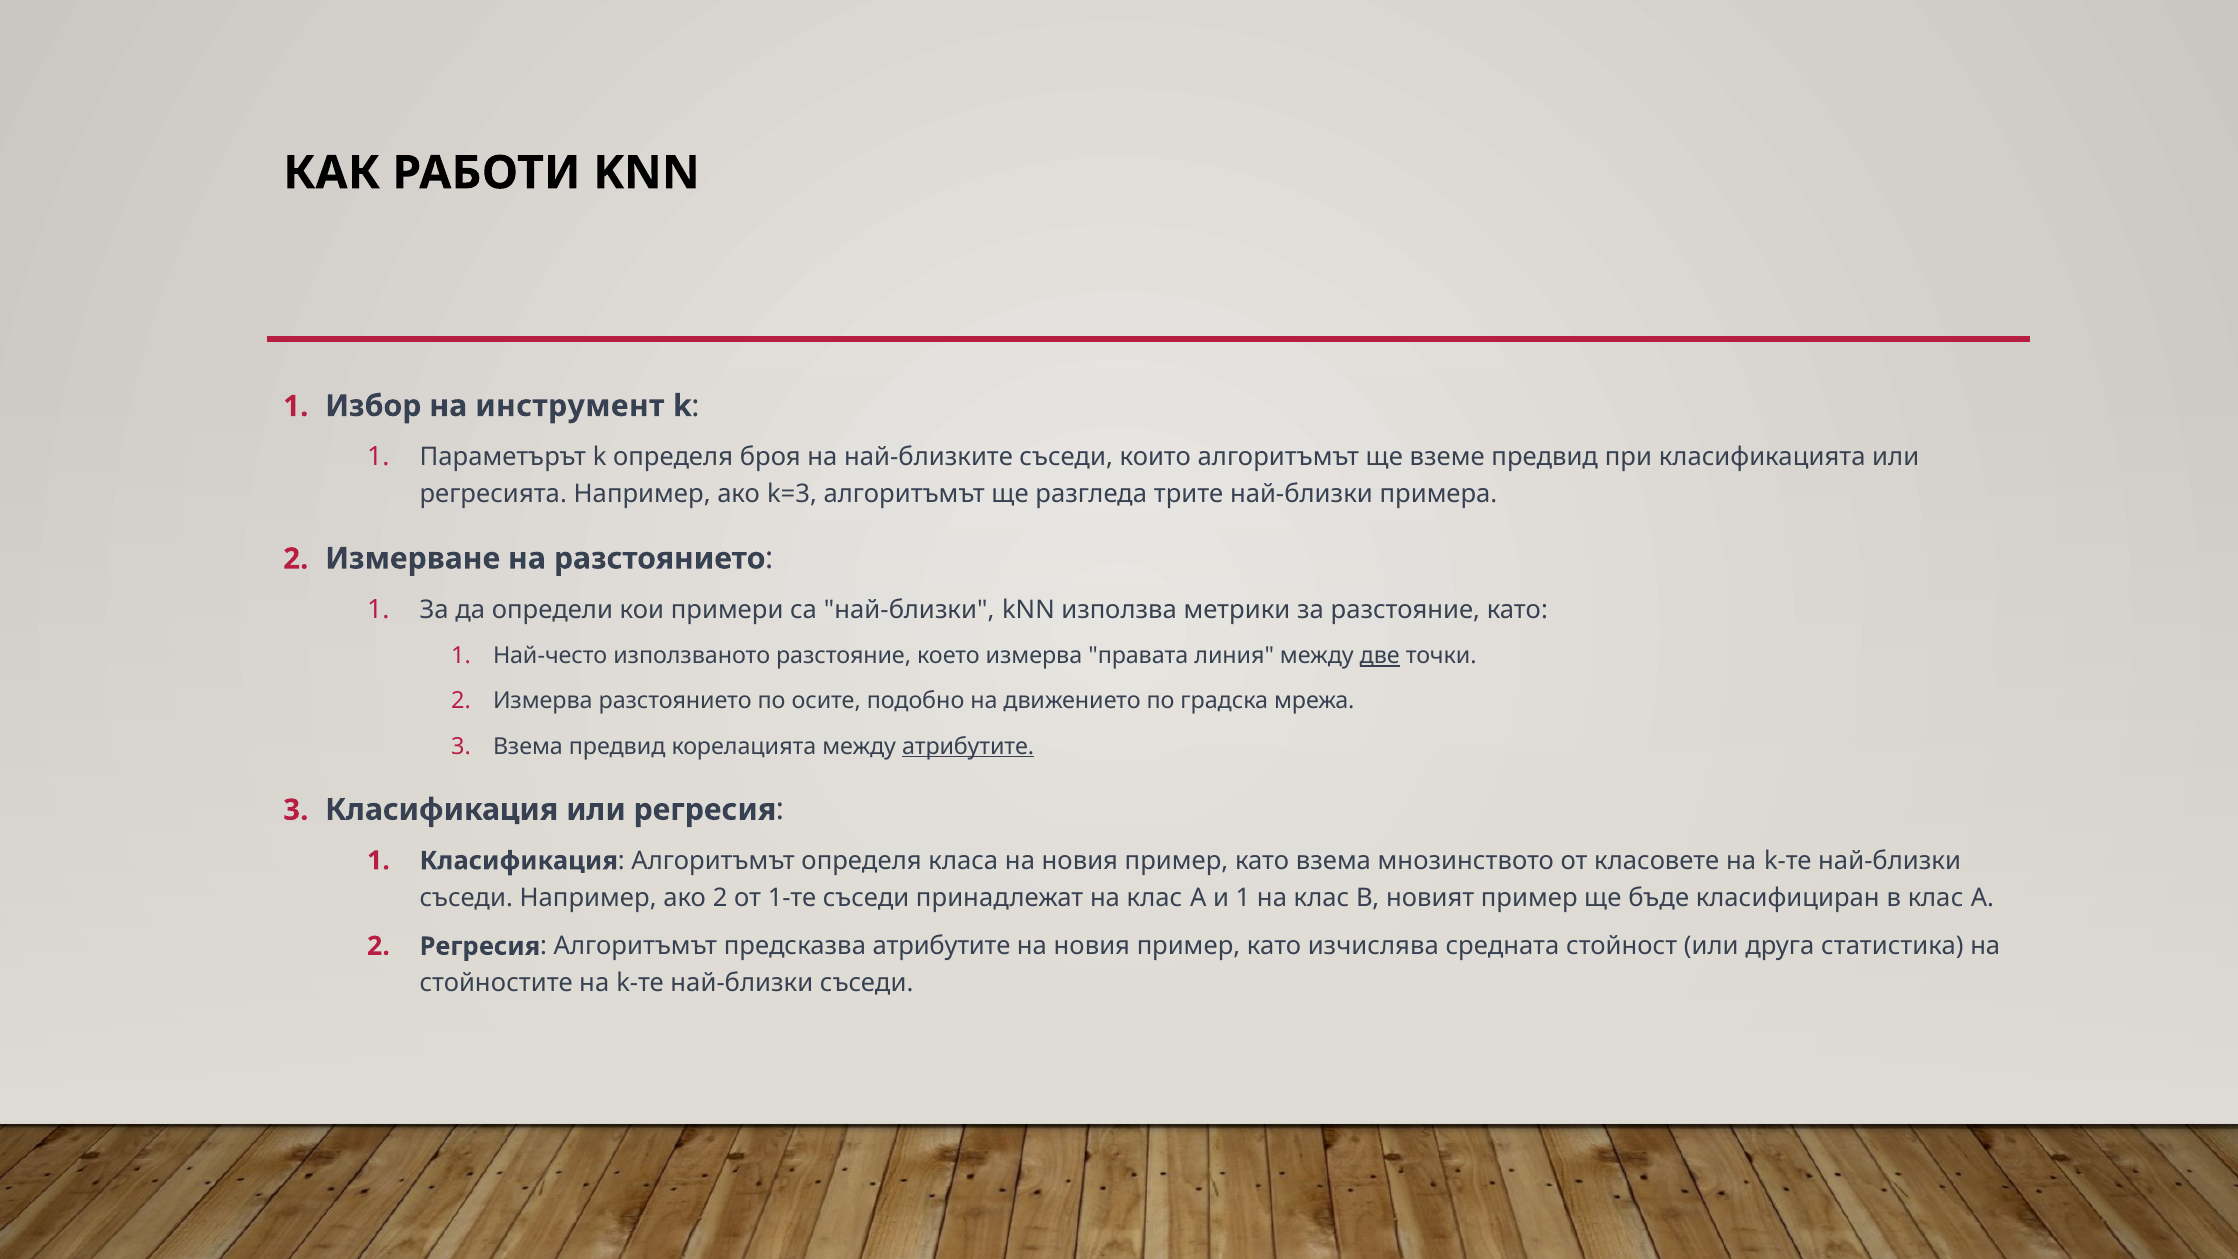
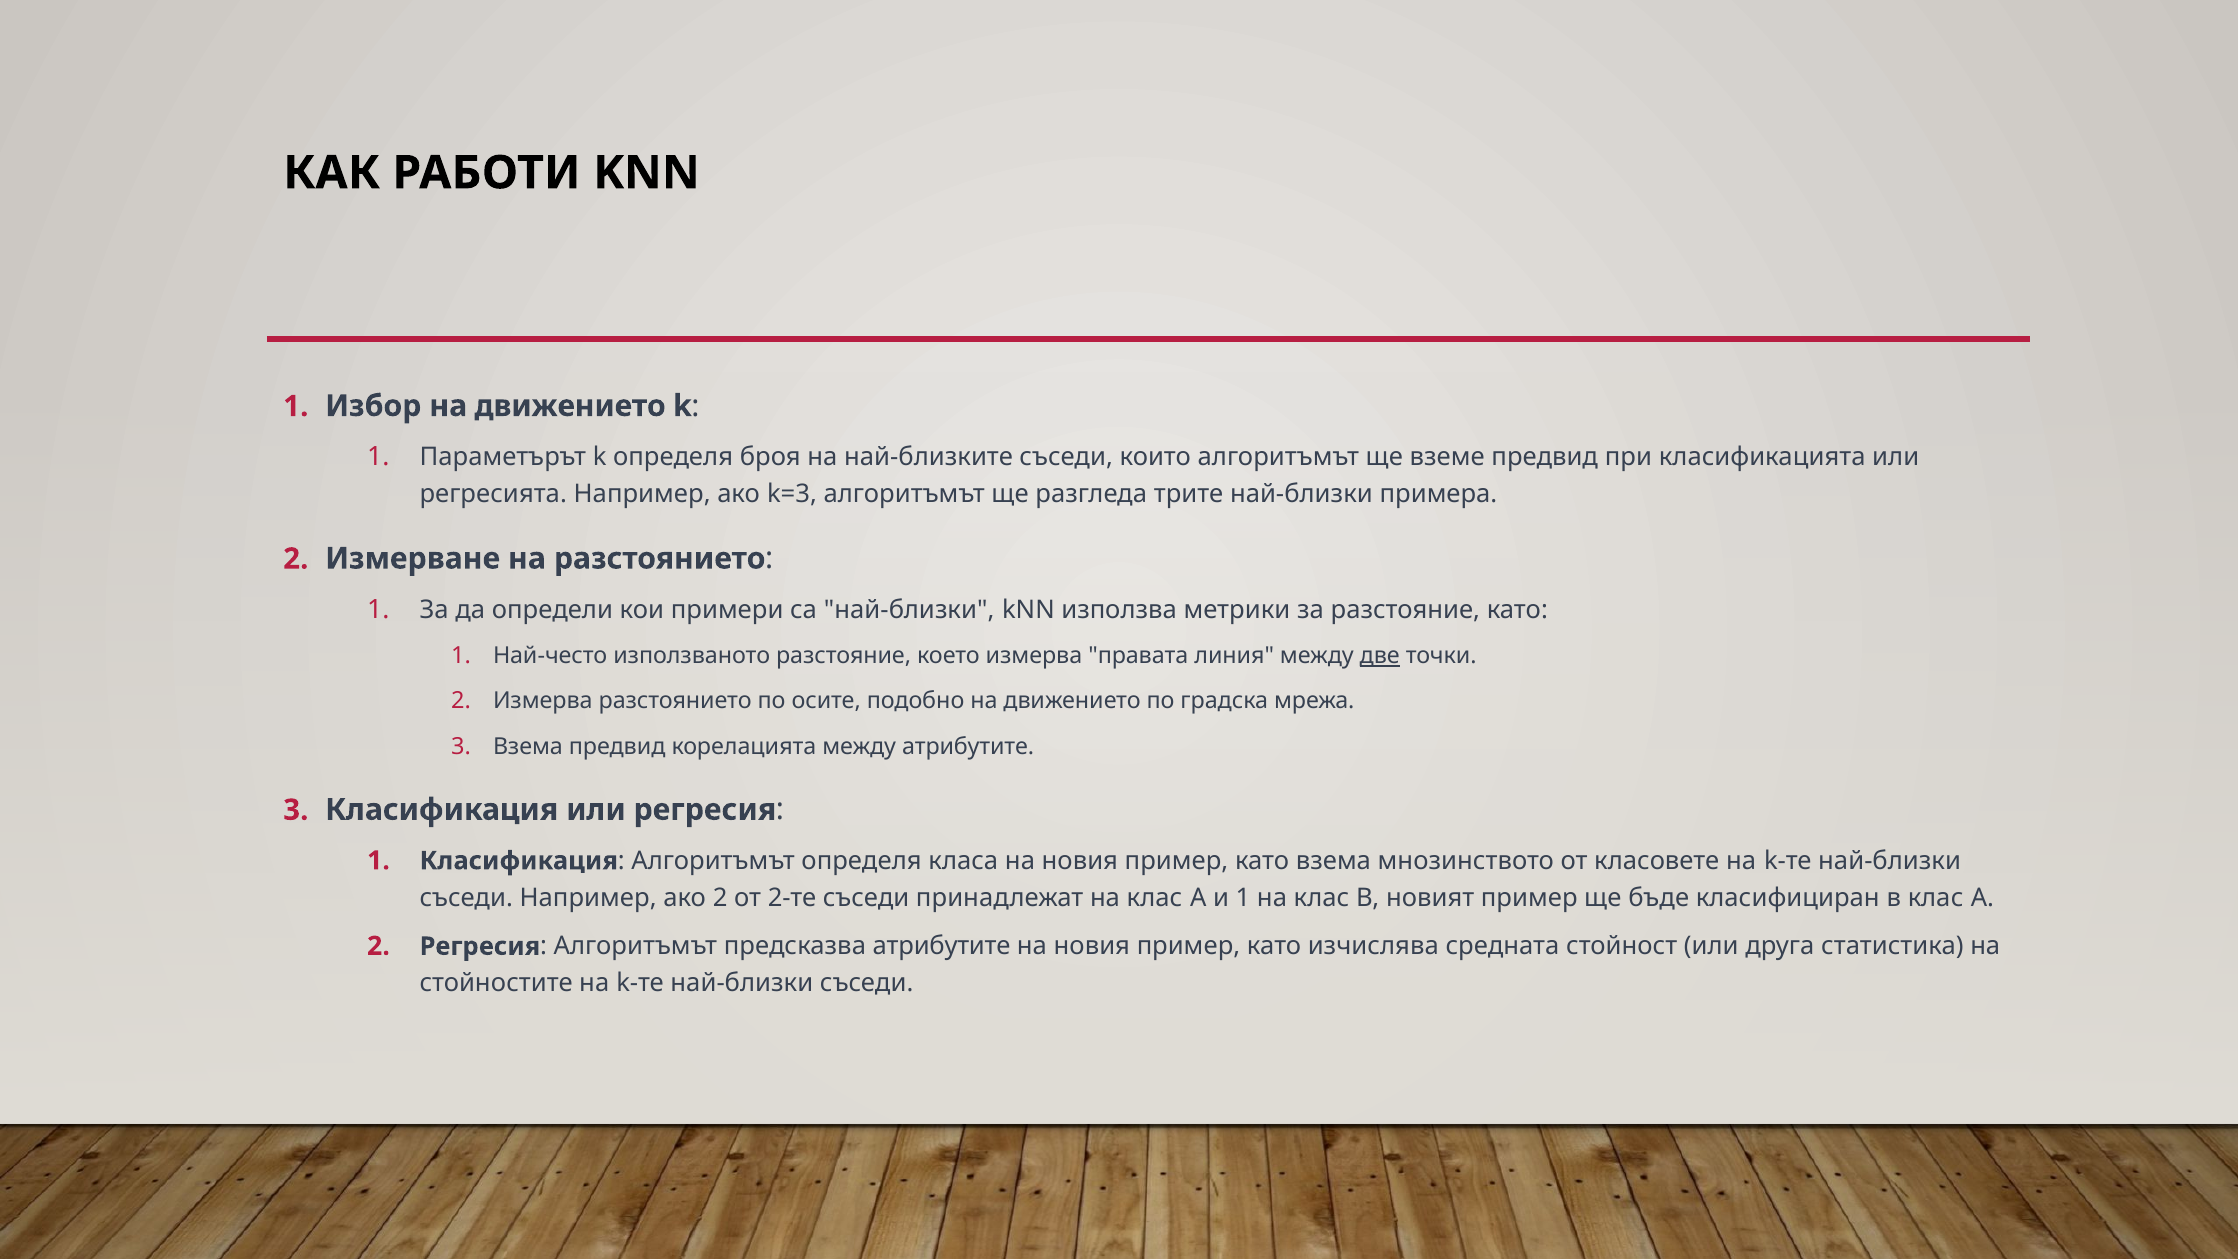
Избор на инструмент: инструмент -> движението
атрибутите at (968, 746) underline: present -> none
1-те: 1-те -> 2-те
